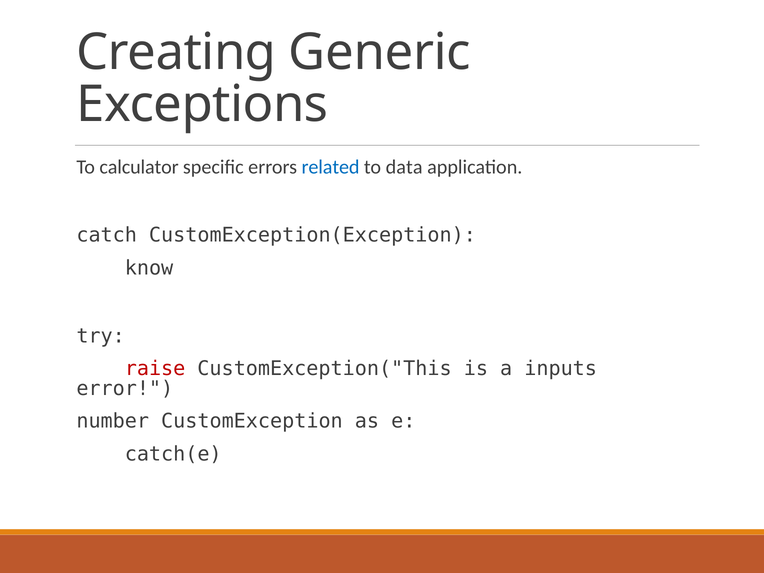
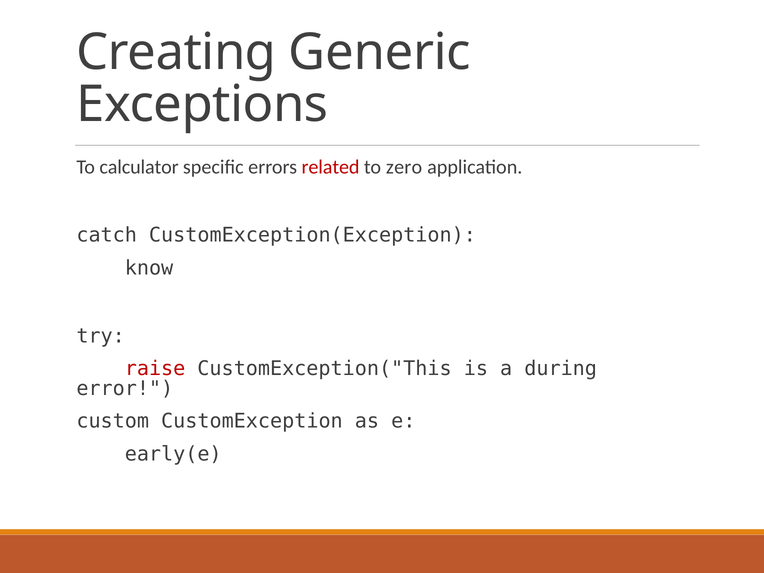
related colour: blue -> red
data: data -> zero
inputs: inputs -> during
number: number -> custom
catch(e: catch(e -> early(e
